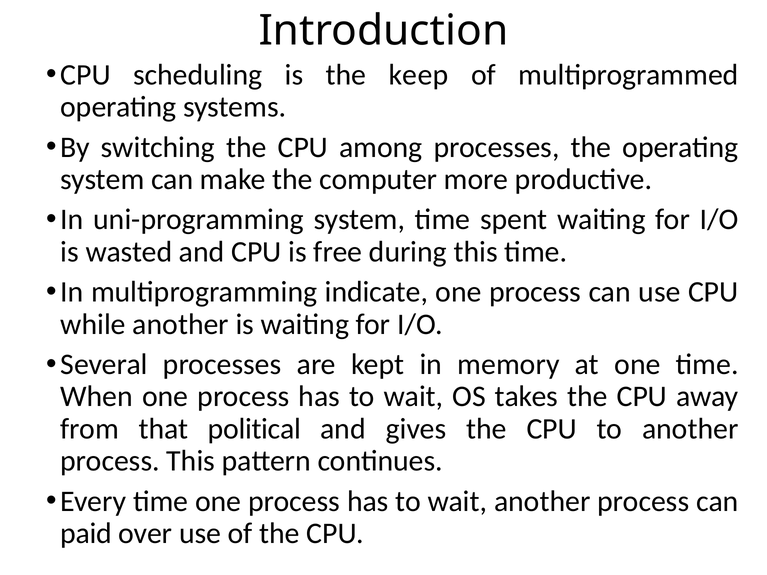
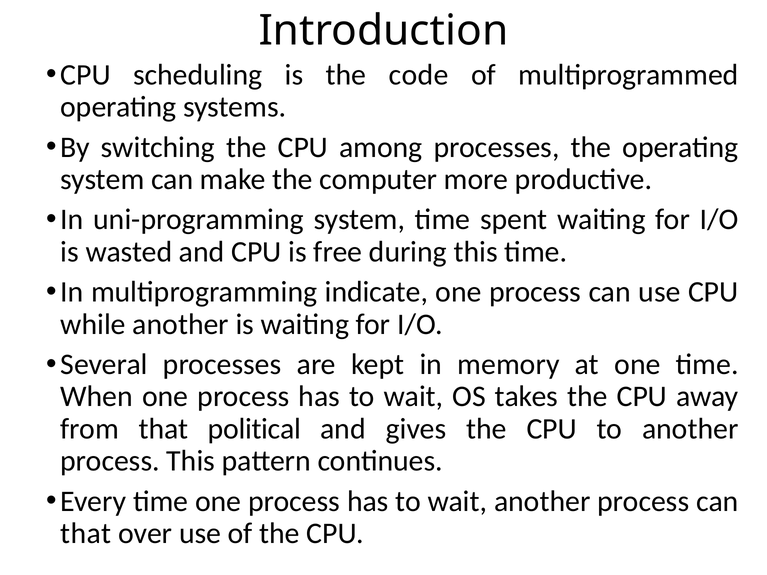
keep: keep -> code
paid at (86, 534): paid -> that
